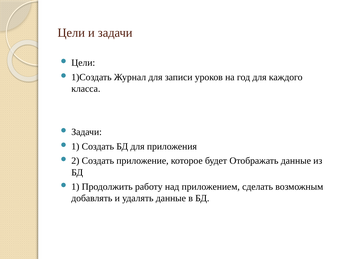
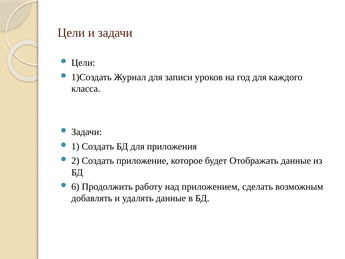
1 at (75, 187): 1 -> 6
